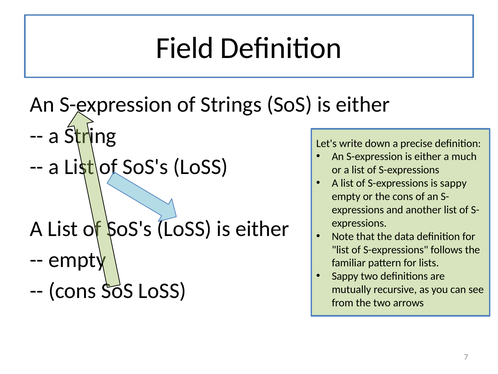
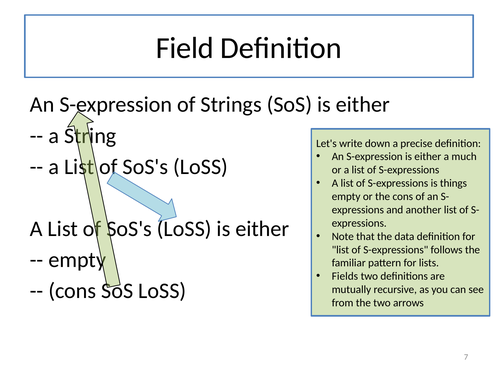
is sappy: sappy -> things
Sappy at (345, 276): Sappy -> Fields
